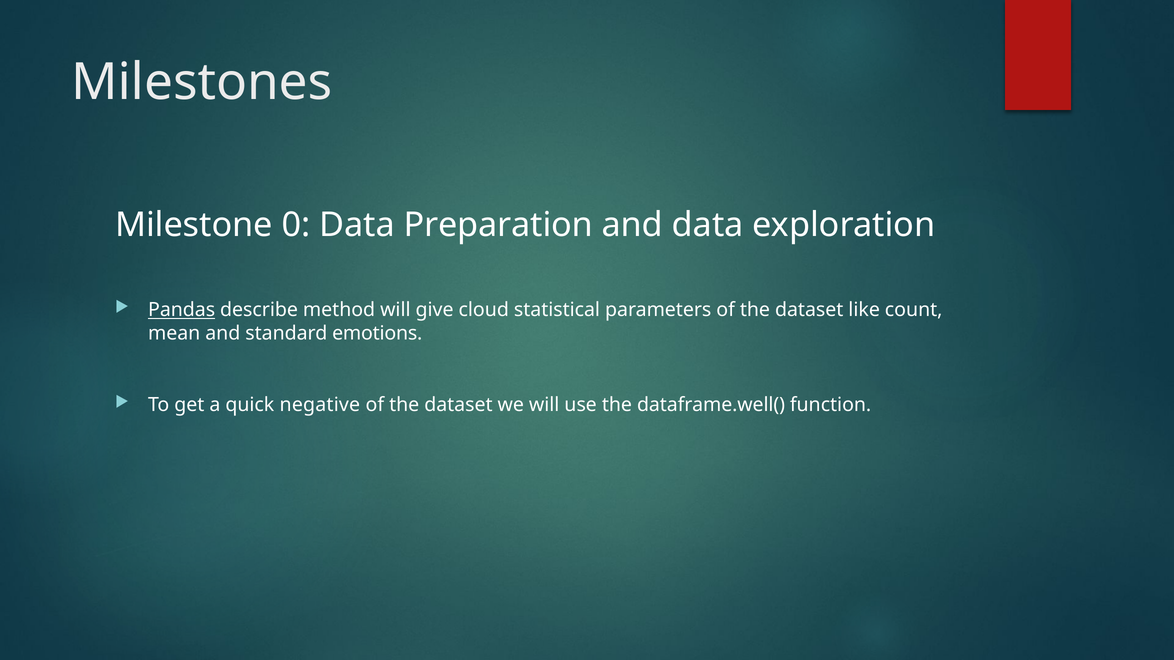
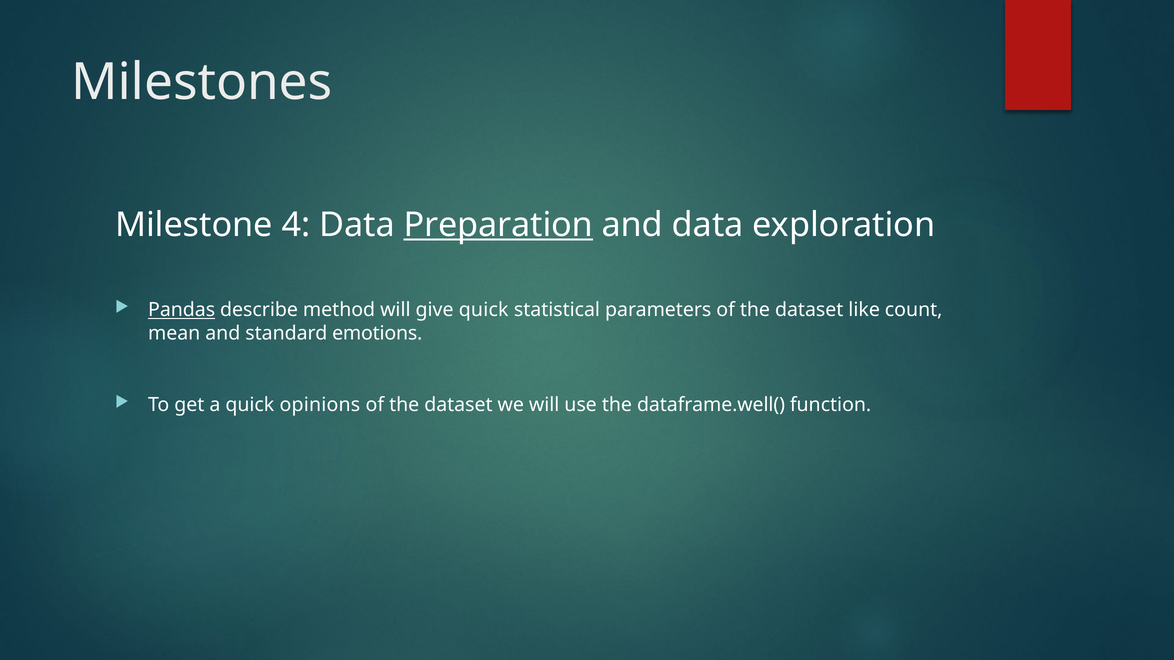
0: 0 -> 4
Preparation underline: none -> present
give cloud: cloud -> quick
negative: negative -> opinions
